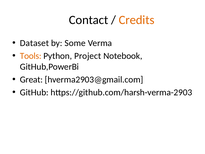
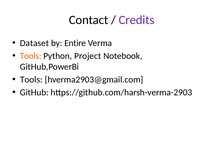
Credits colour: orange -> purple
Some: Some -> Entire
Great at (31, 79): Great -> Tools
